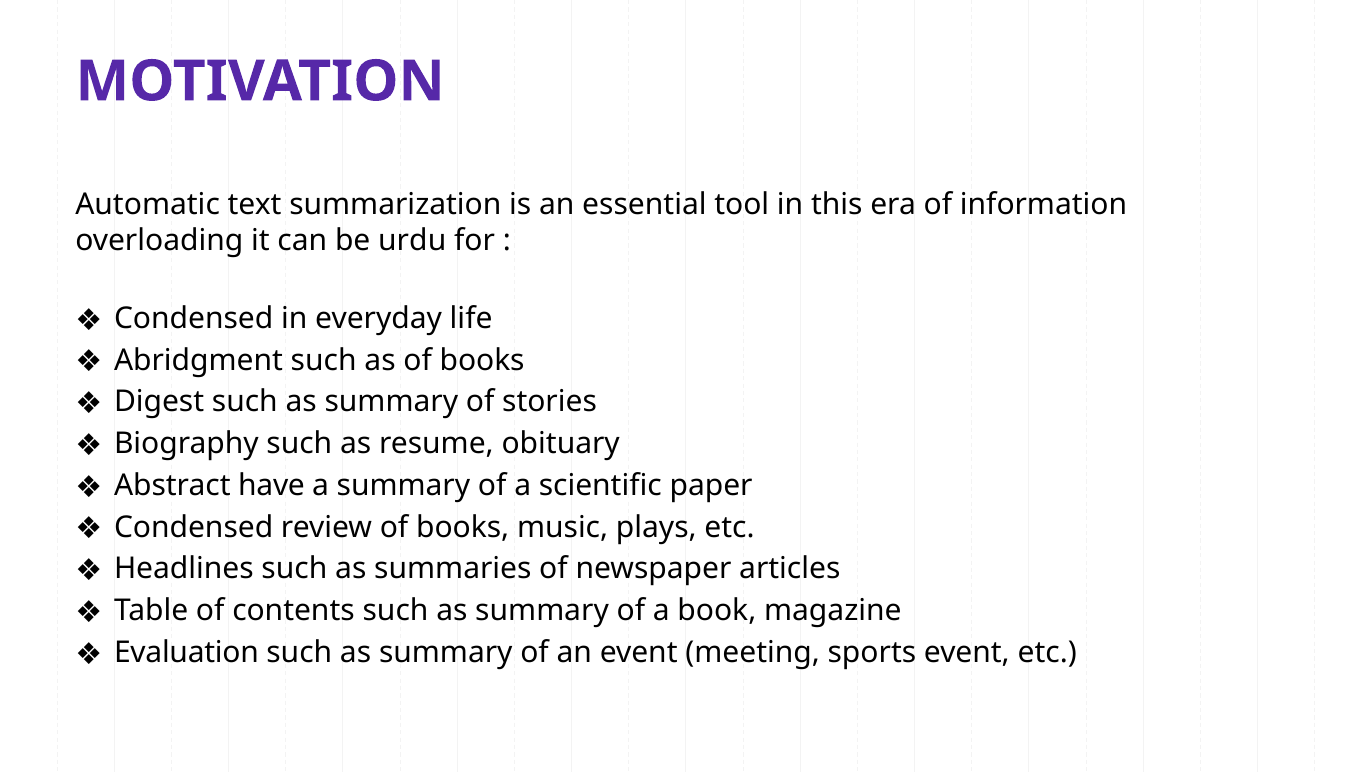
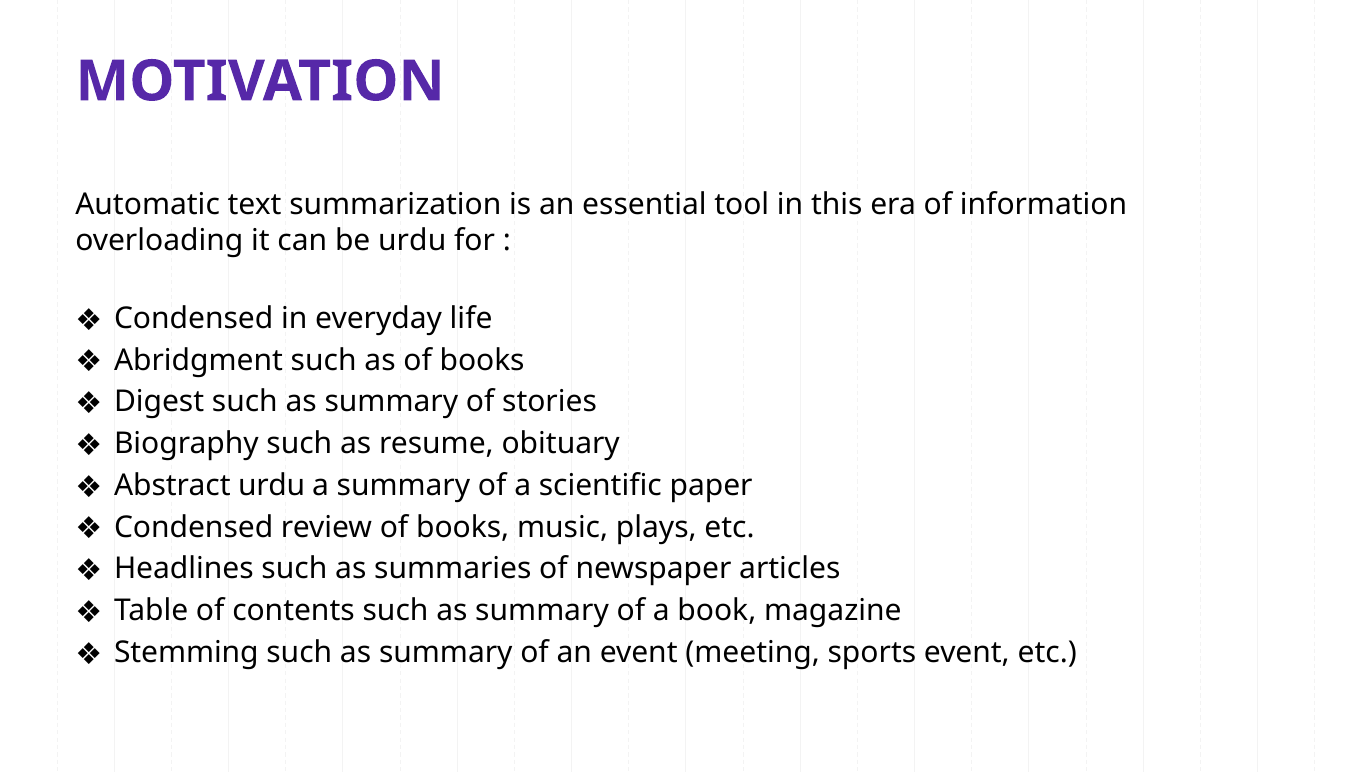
Abstract have: have -> urdu
Evaluation: Evaluation -> Stemming
